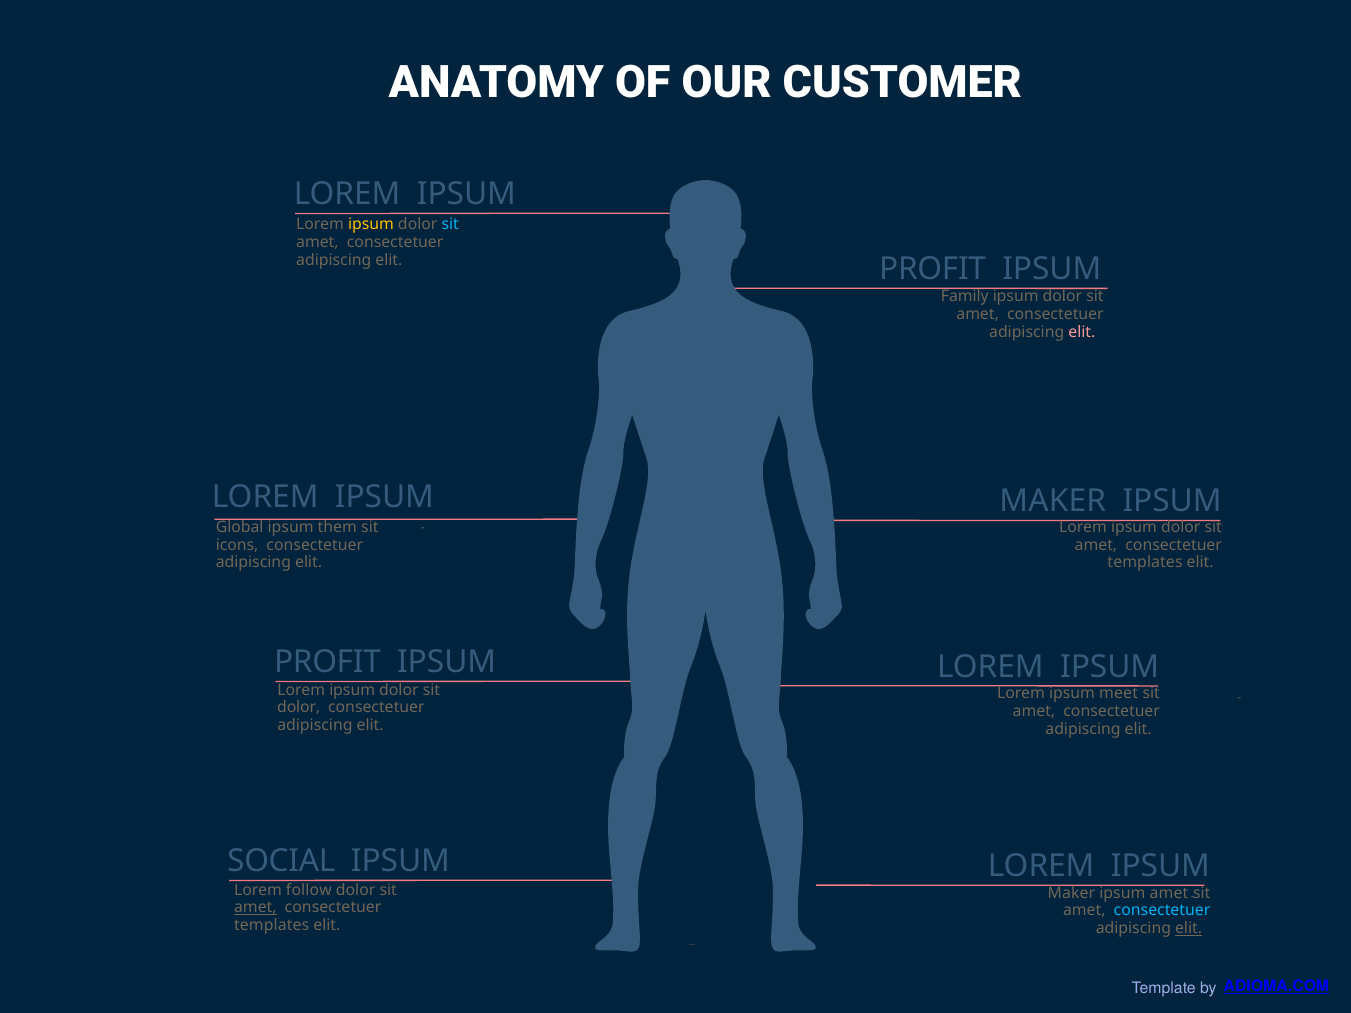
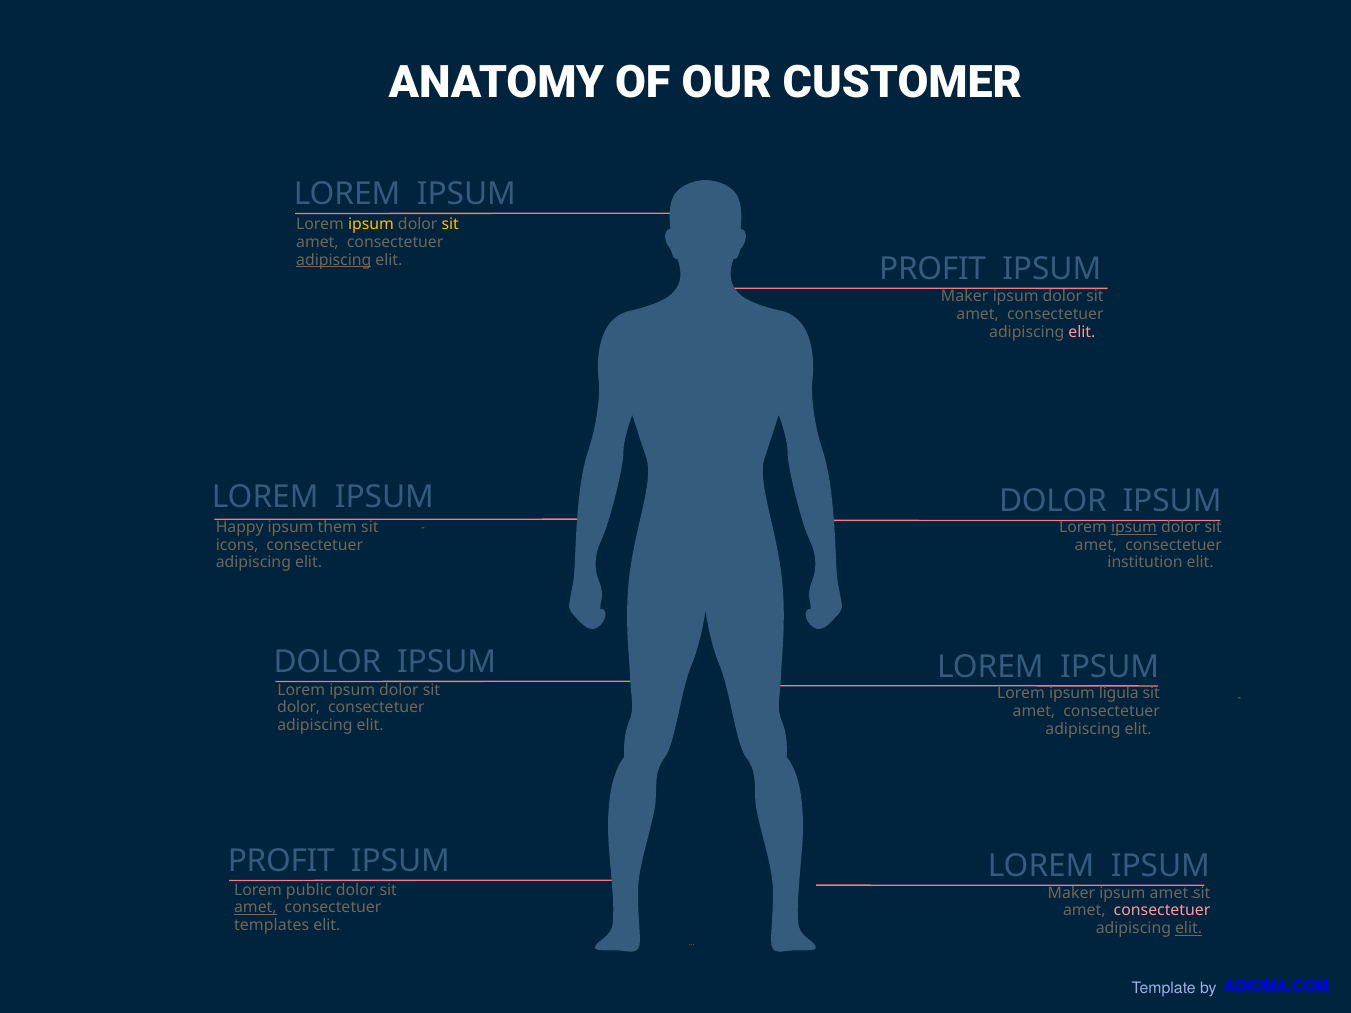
sit at (450, 225) colour: light blue -> yellow
adipiscing at (334, 260) underline: none -> present
Family at (965, 297): Family -> Maker
MAKER at (1053, 502): MAKER -> DOLOR
Global: Global -> Happy
ipsum at (1134, 527) underline: none -> present
templates at (1145, 563): templates -> institution
PROFIT at (327, 662): PROFIT -> DOLOR
meet: meet -> ligula
SOCIAL at (281, 862): SOCIAL -> PROFIT
follow: follow -> public
consectetuer at (1162, 911) colour: light blue -> pink
